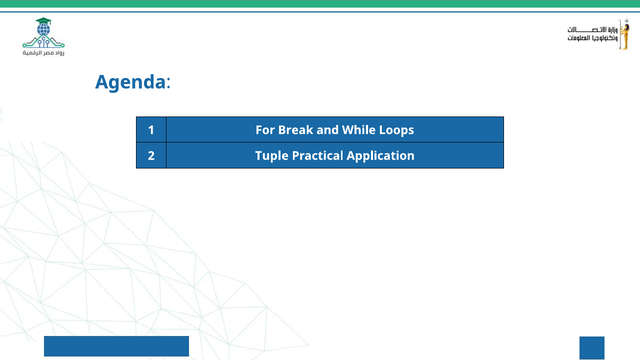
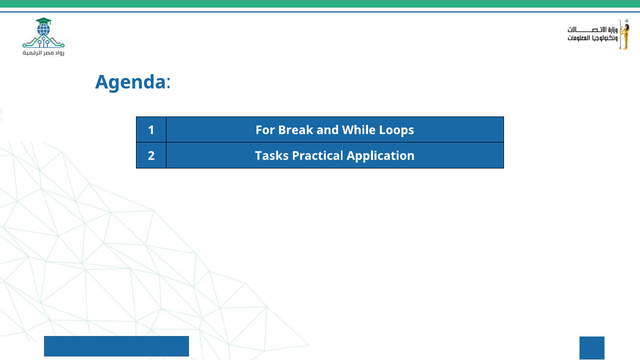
Tuple: Tuple -> Tasks
